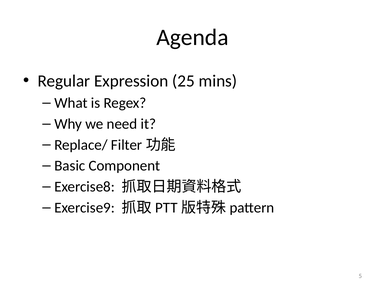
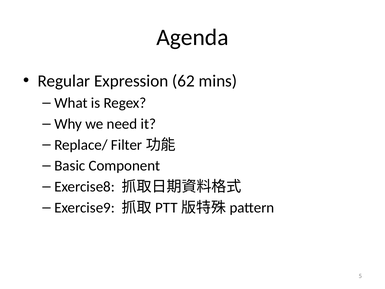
25: 25 -> 62
